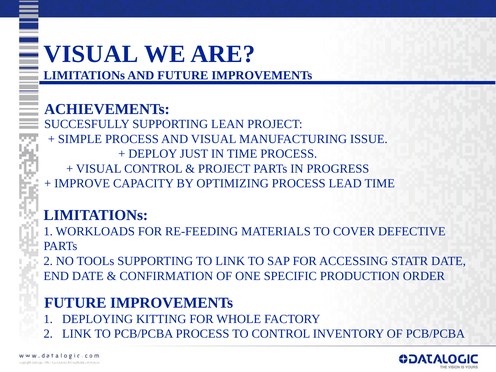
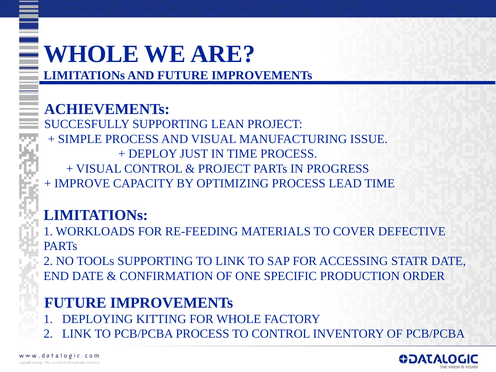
VISUAL at (91, 54): VISUAL -> WHOLE
